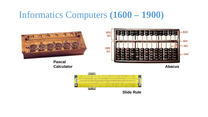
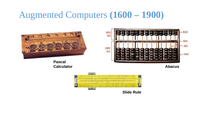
Informatics: Informatics -> Augmented
